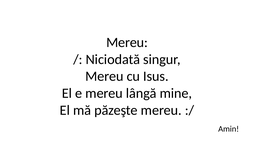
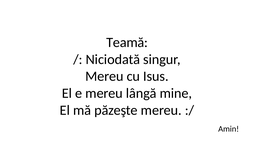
Mereu at (127, 42): Mereu -> Teamă
